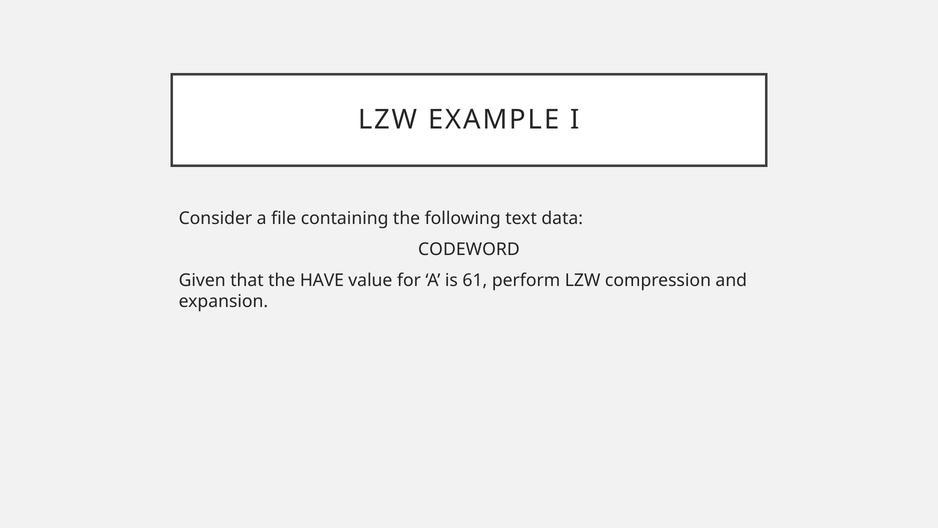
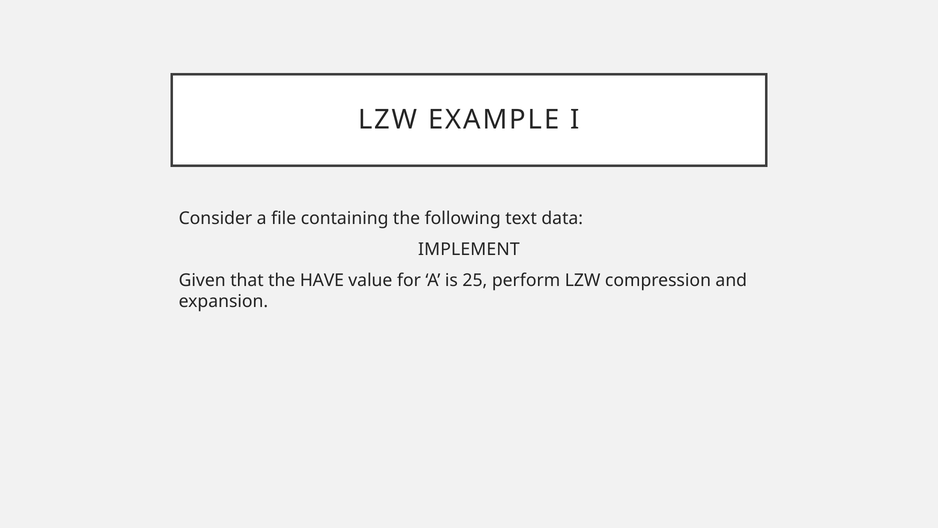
CODEWORD: CODEWORD -> IMPLEMENT
61: 61 -> 25
